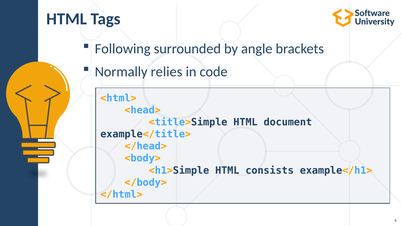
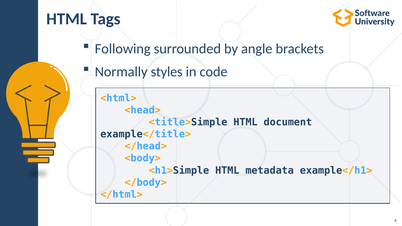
relies: relies -> styles
consists: consists -> metadata
